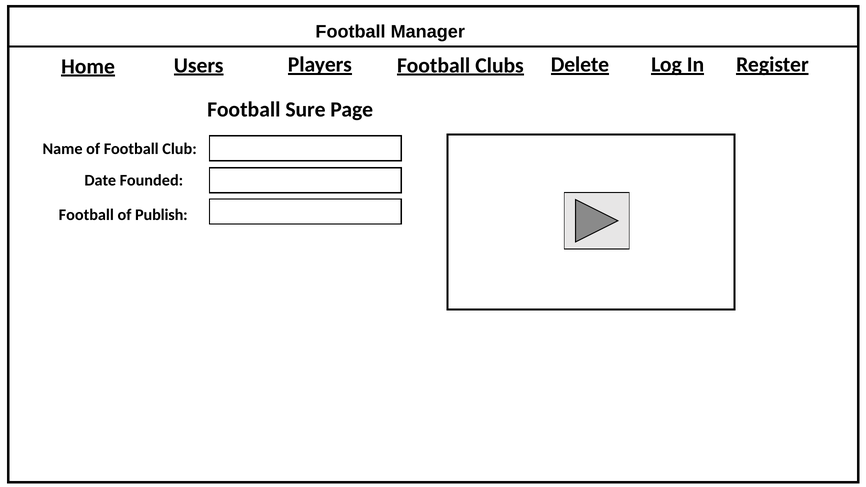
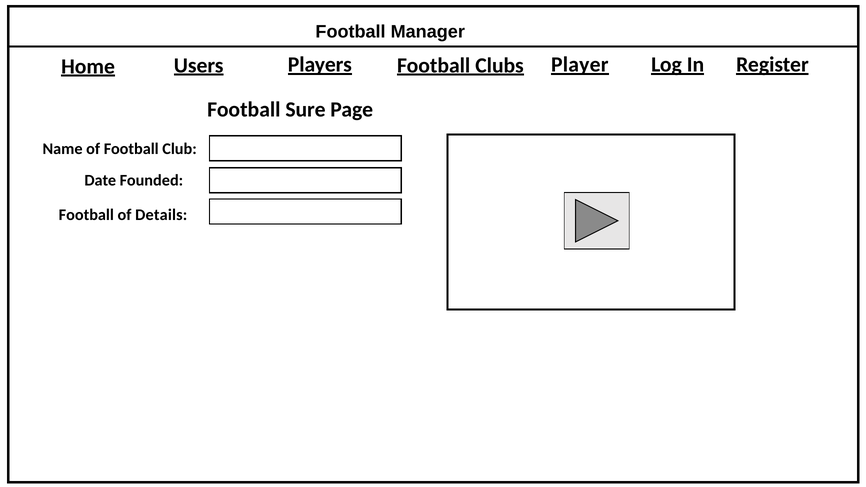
Delete: Delete -> Player
Publish: Publish -> Details
